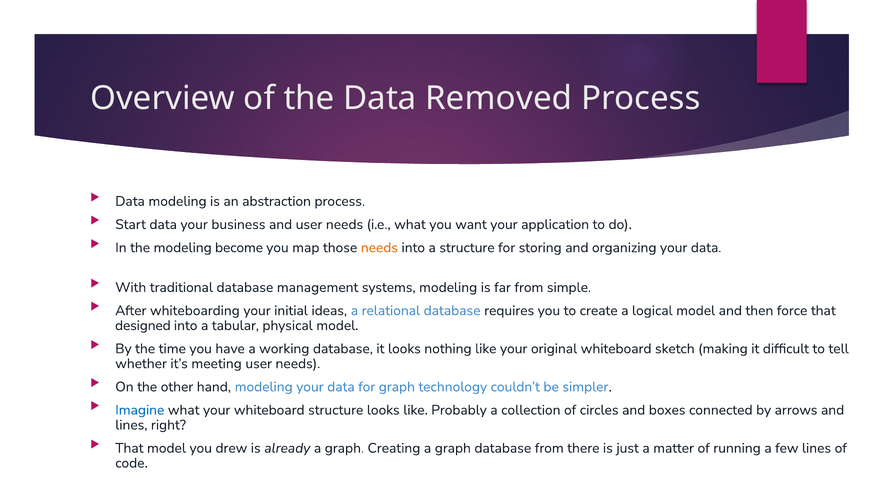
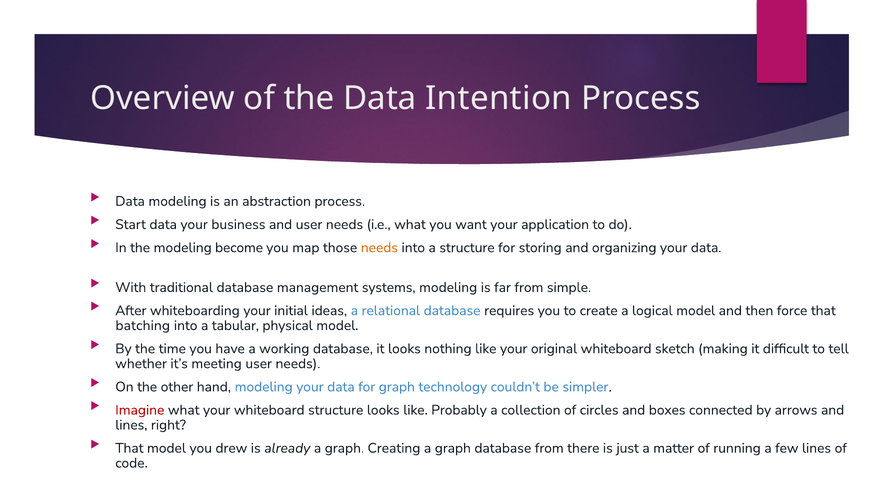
Removed: Removed -> Intention
designed: designed -> batching
Imagine colour: blue -> red
